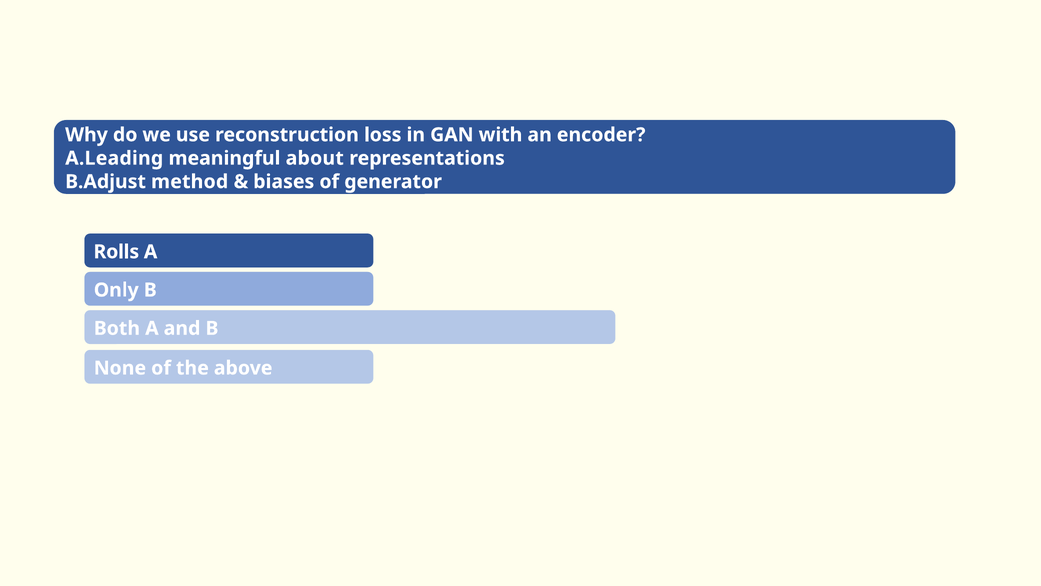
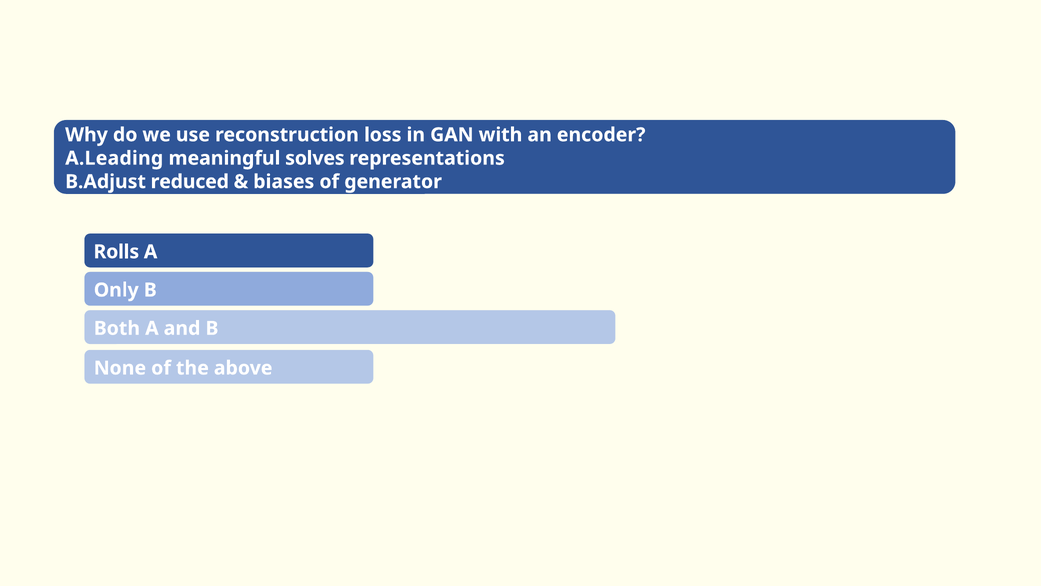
about: about -> solves
method: method -> reduced
